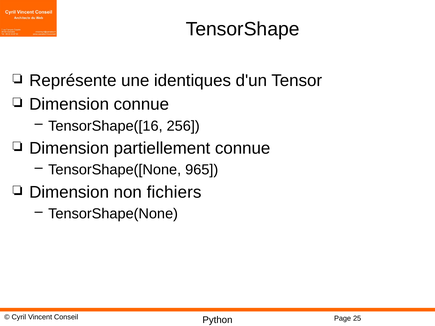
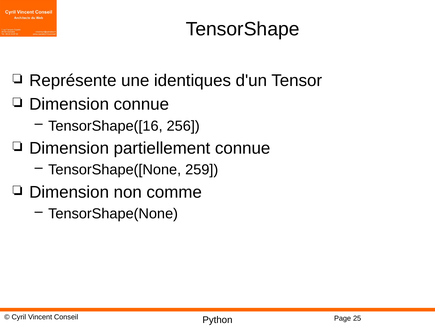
965: 965 -> 259
fichiers: fichiers -> comme
